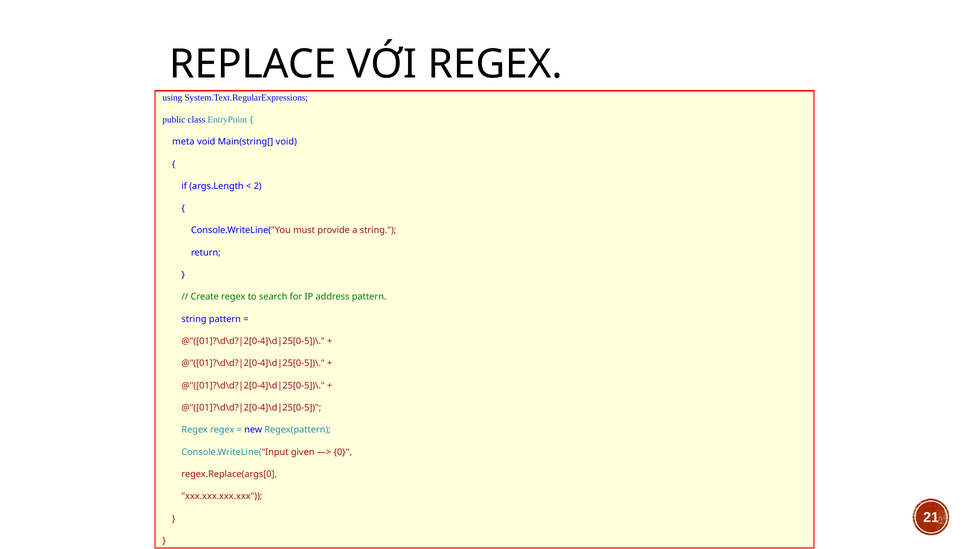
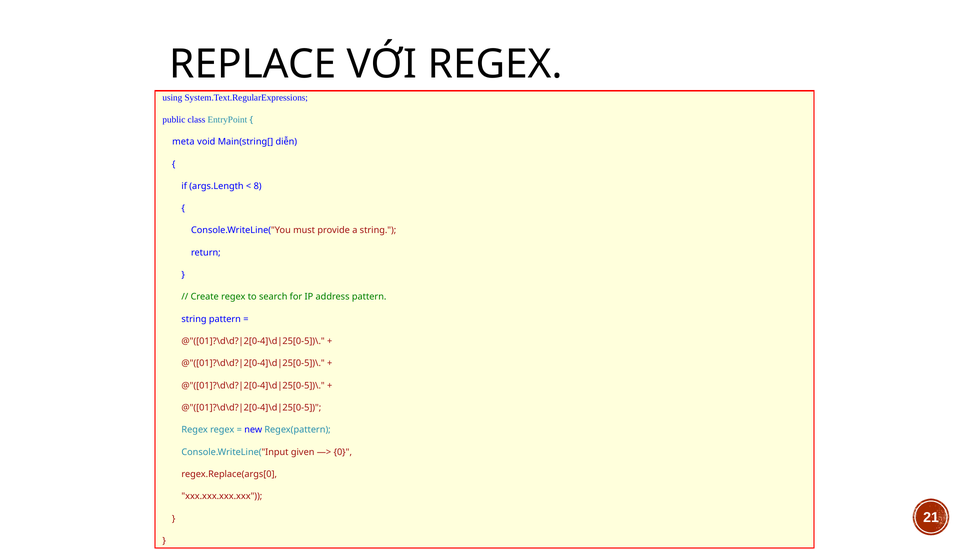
Main(string[ void: void -> diễn
2: 2 -> 8
